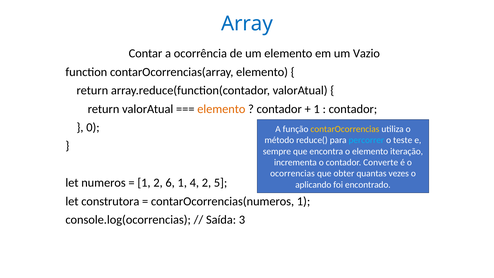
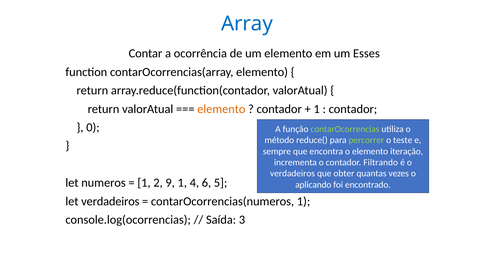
Vazio: Vazio -> Esses
contarOcorrencias colour: yellow -> light green
percorrer colour: light blue -> light green
Converte: Converte -> Filtrando
ocorrencias at (292, 173): ocorrencias -> verdadeiros
6: 6 -> 9
4 2: 2 -> 6
let construtora: construtora -> verdadeiros
